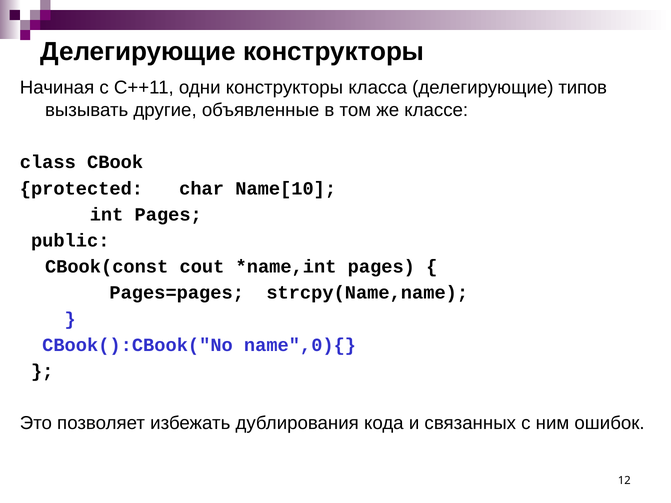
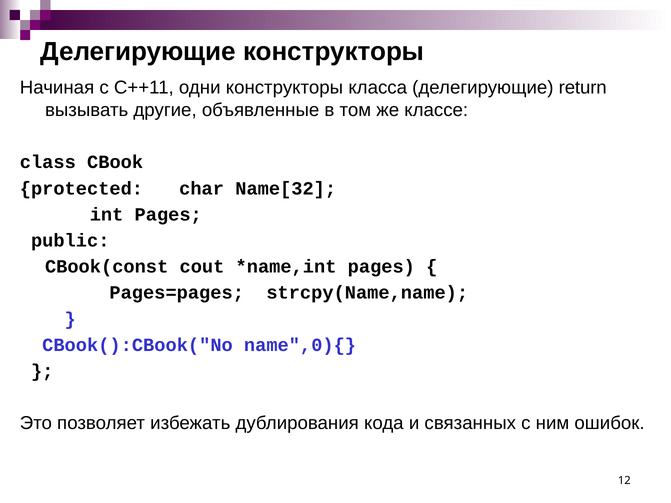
типов: типов -> return
Name[10: Name[10 -> Name[32
